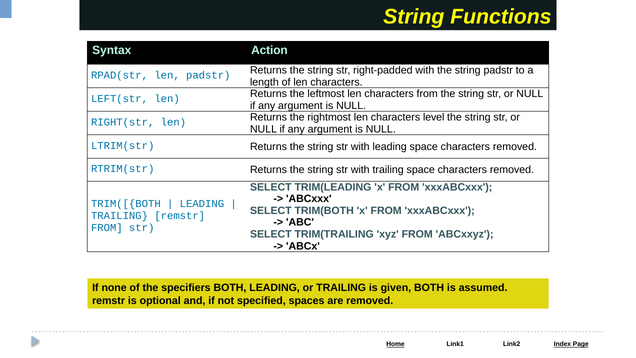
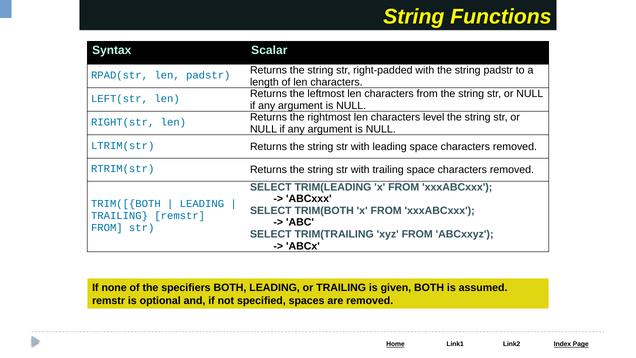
Action: Action -> Scalar
